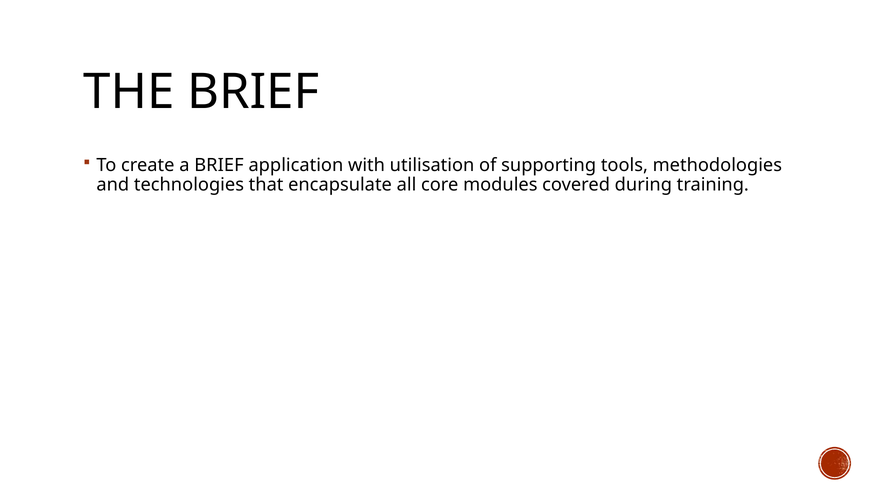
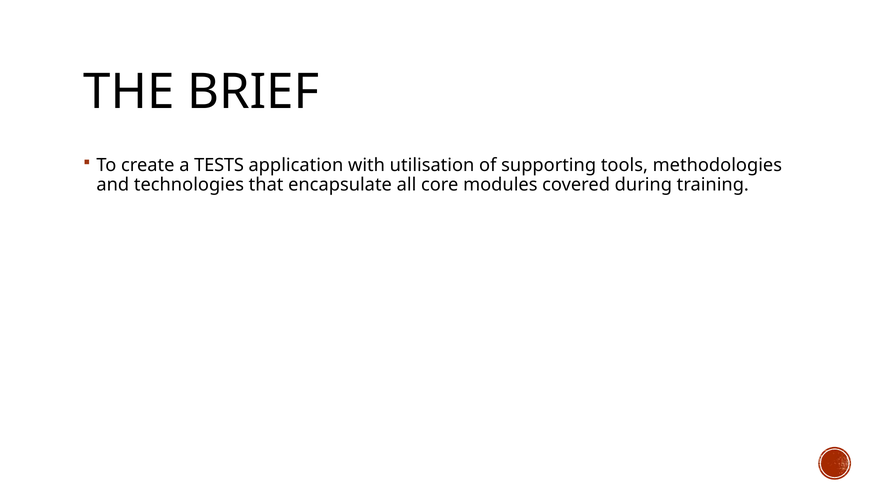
a BRIEF: BRIEF -> TESTS
